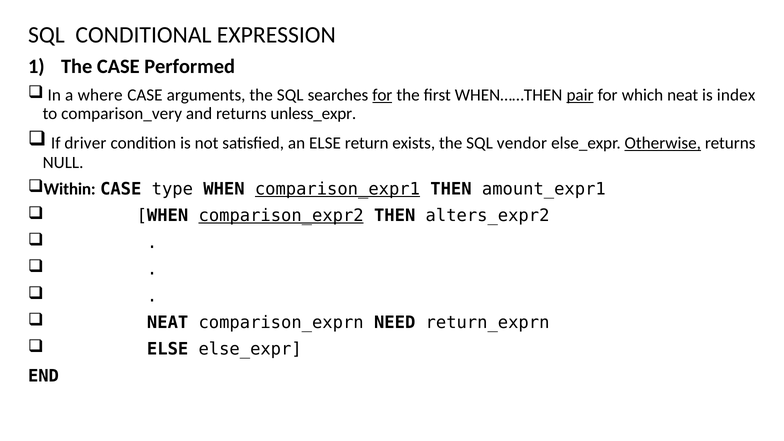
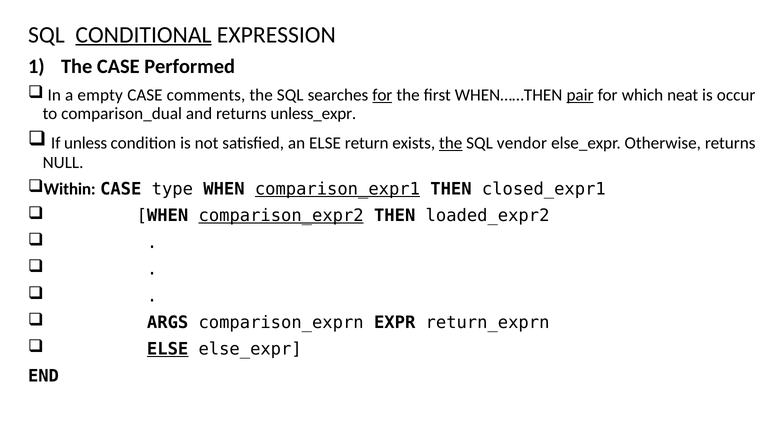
CONDITIONAL underline: none -> present
where: where -> empty
arguments: arguments -> comments
index: index -> occur
comparison_very: comparison_very -> comparison_dual
driver: driver -> unless
the at (451, 143) underline: none -> present
Otherwise underline: present -> none
amount_expr1: amount_expr1 -> closed_expr1
alters_expr2: alters_expr2 -> loaded_expr2
NEAT at (168, 323): NEAT -> ARGS
NEED: NEED -> EXPR
ELSE at (168, 349) underline: none -> present
